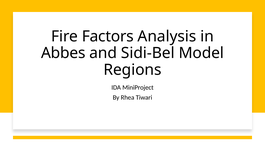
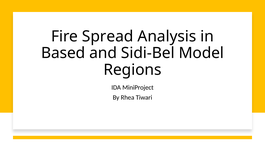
Factors: Factors -> Spread
Abbes: Abbes -> Based
